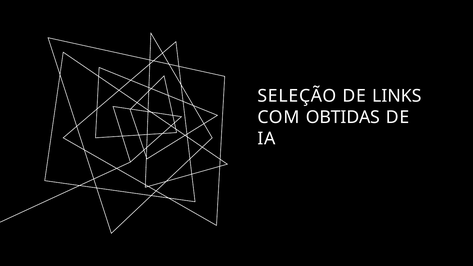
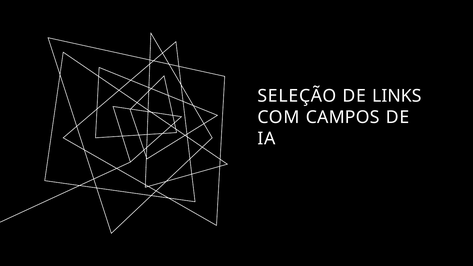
OBTIDAS: OBTIDAS -> CAMPOS
